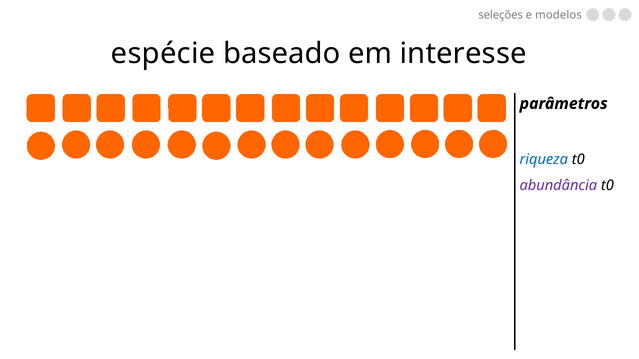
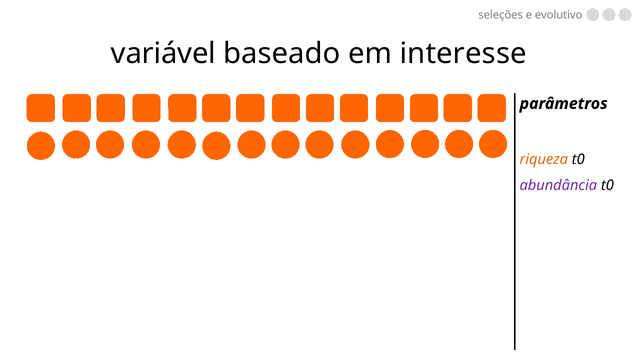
modelos: modelos -> evolutivo
espécie: espécie -> variável
riqueza colour: blue -> orange
